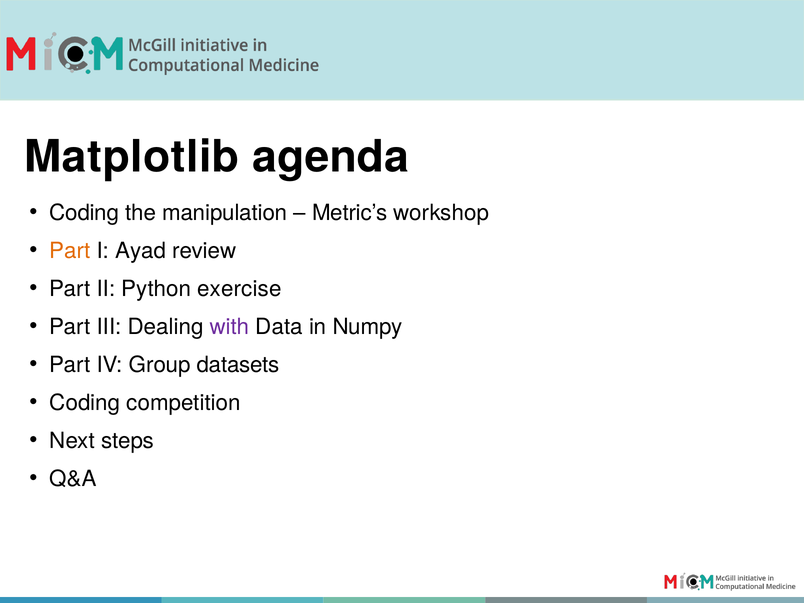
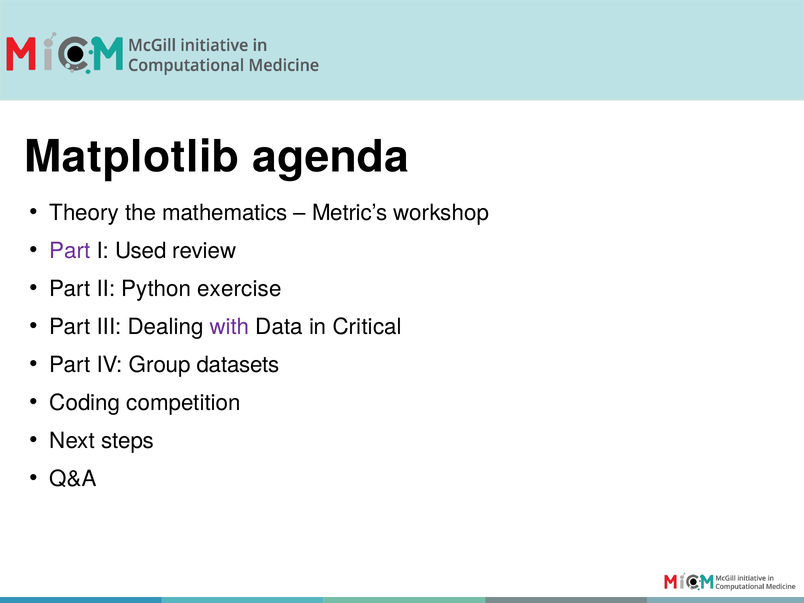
Coding at (84, 213): Coding -> Theory
manipulation: manipulation -> mathematics
Part at (70, 251) colour: orange -> purple
Ayad: Ayad -> Used
Numpy: Numpy -> Critical
